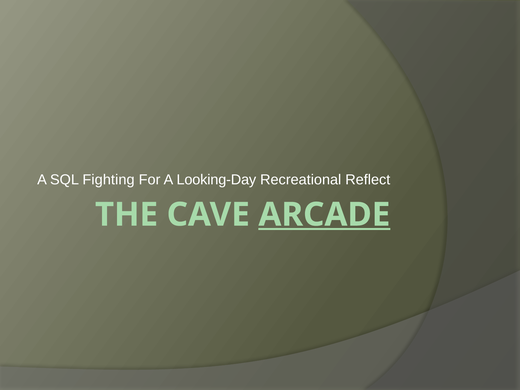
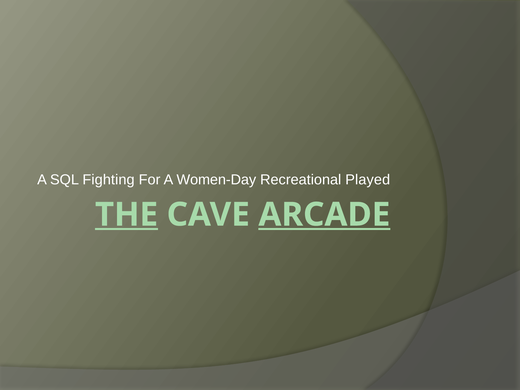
Looking-Day: Looking-Day -> Women-Day
Reflect: Reflect -> Played
THE underline: none -> present
